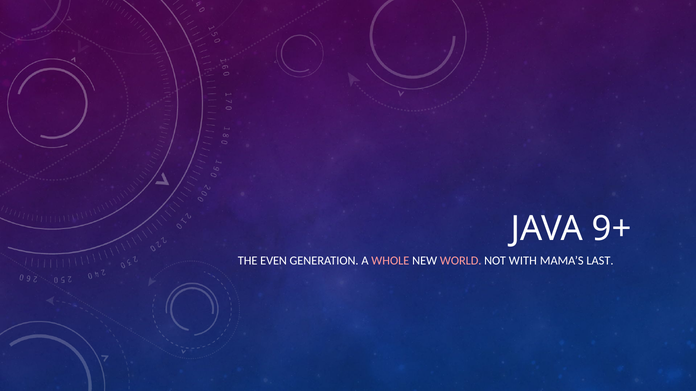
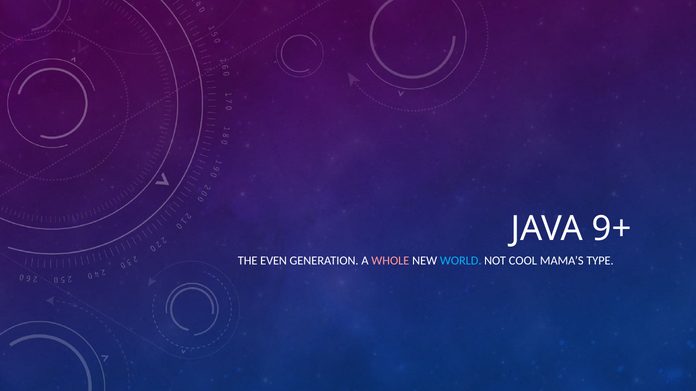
WORLD colour: pink -> light blue
WITH: WITH -> COOL
LAST: LAST -> TYPE
